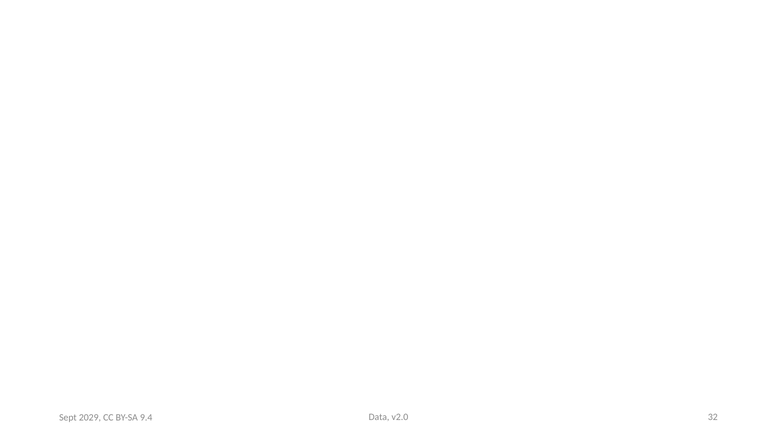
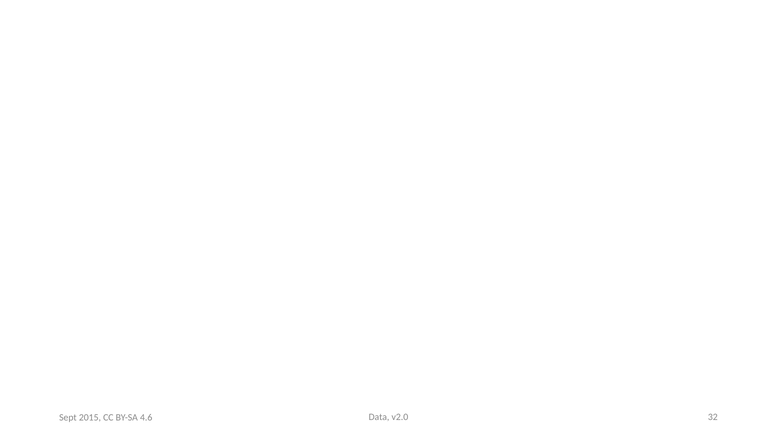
2029: 2029 -> 2015
9.4: 9.4 -> 4.6
